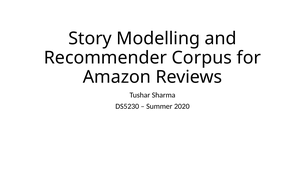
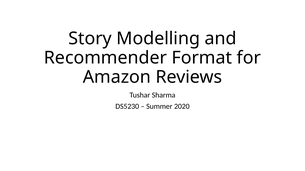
Corpus: Corpus -> Format
